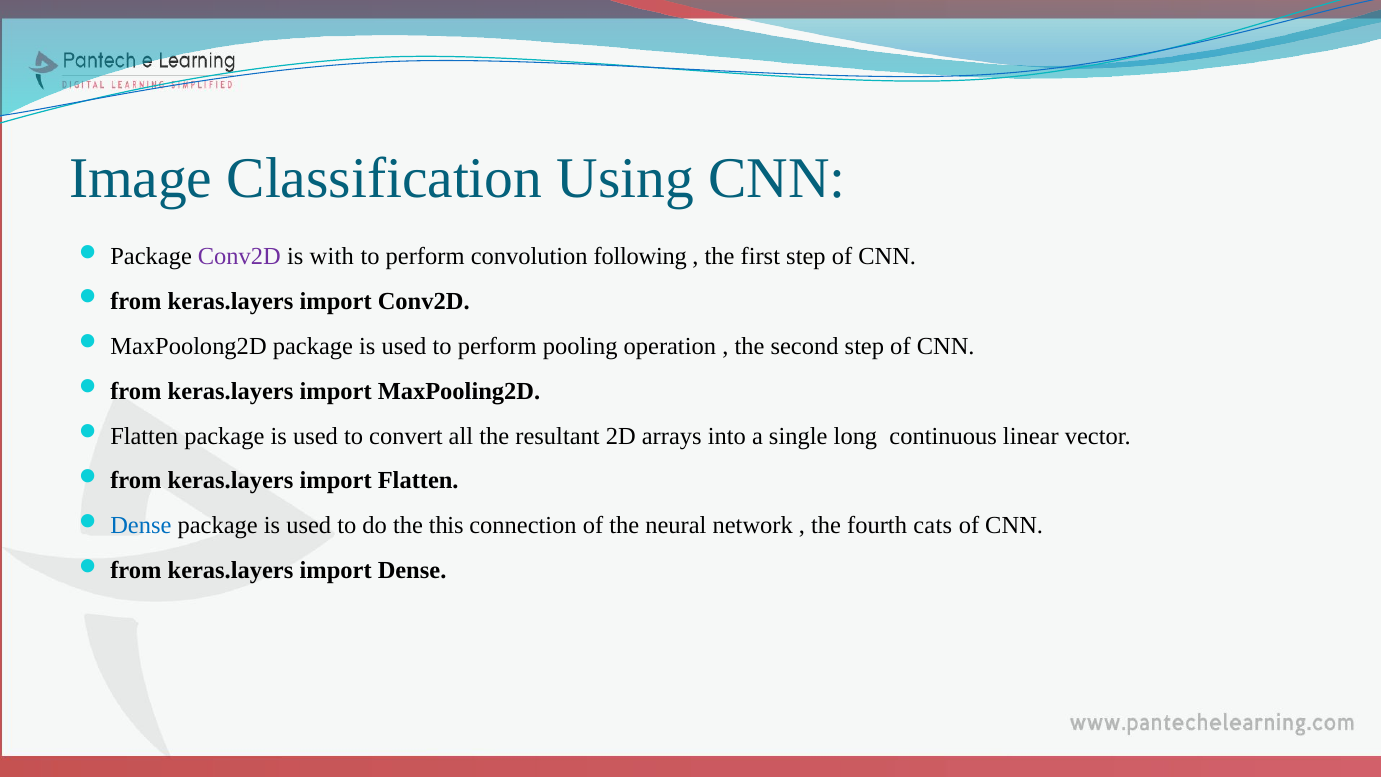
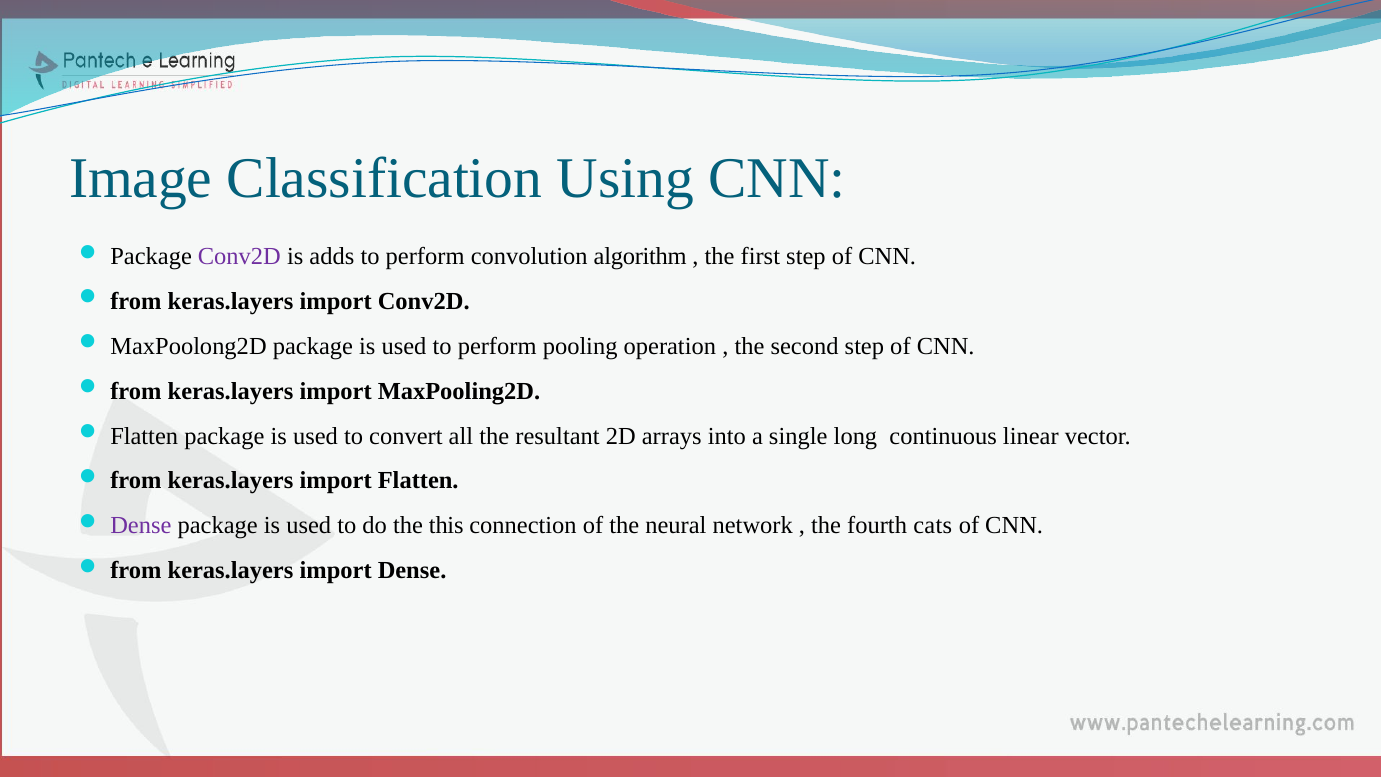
with: with -> adds
following: following -> algorithm
Dense at (141, 526) colour: blue -> purple
